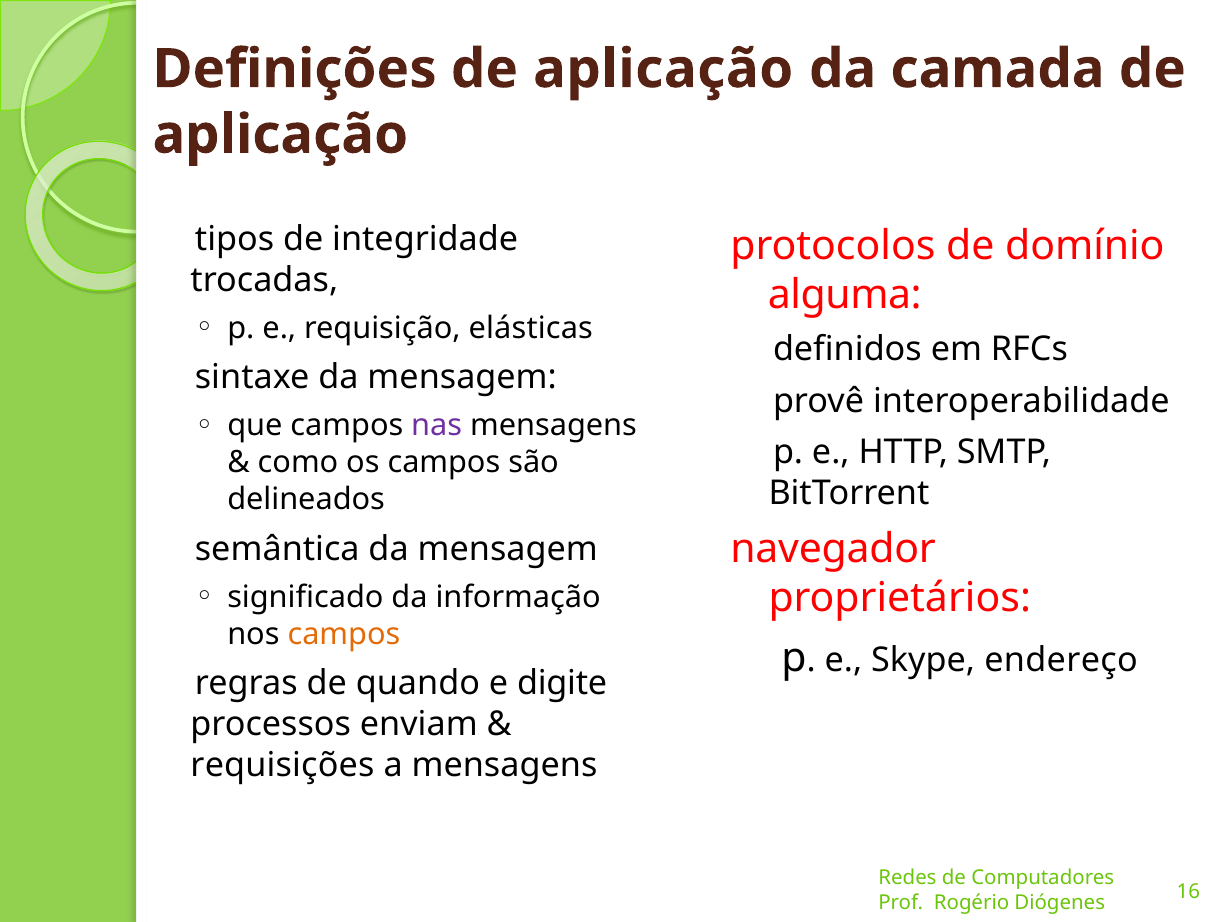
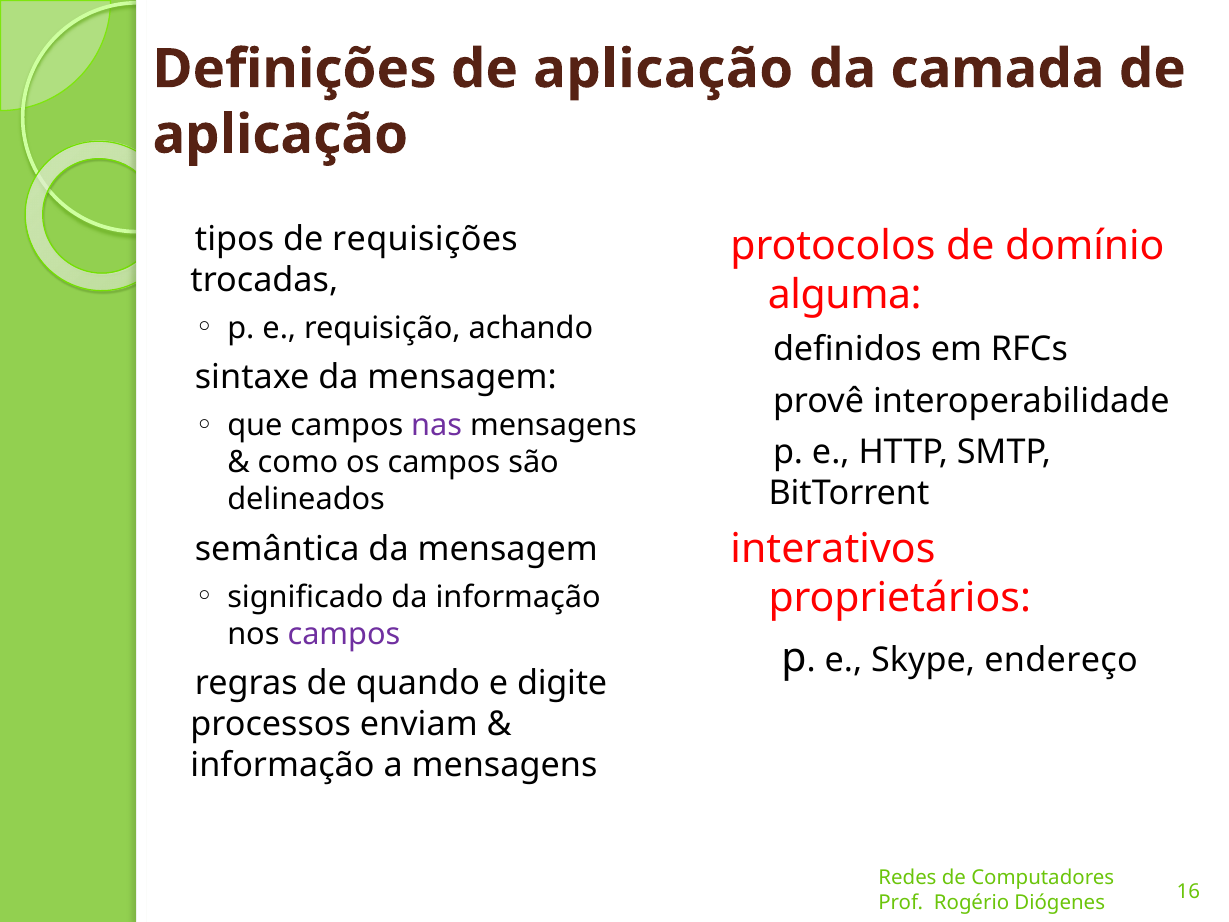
integridade: integridade -> requisições
elásticas: elásticas -> achando
navegador: navegador -> interativos
campos at (344, 634) colour: orange -> purple
requisições at (282, 765): requisições -> informação
